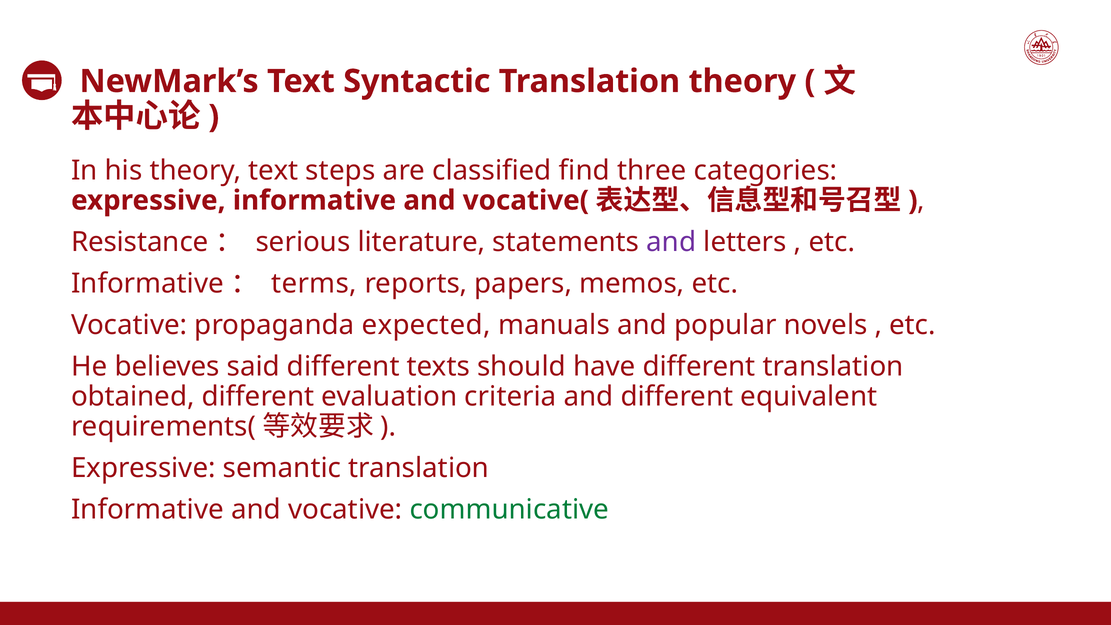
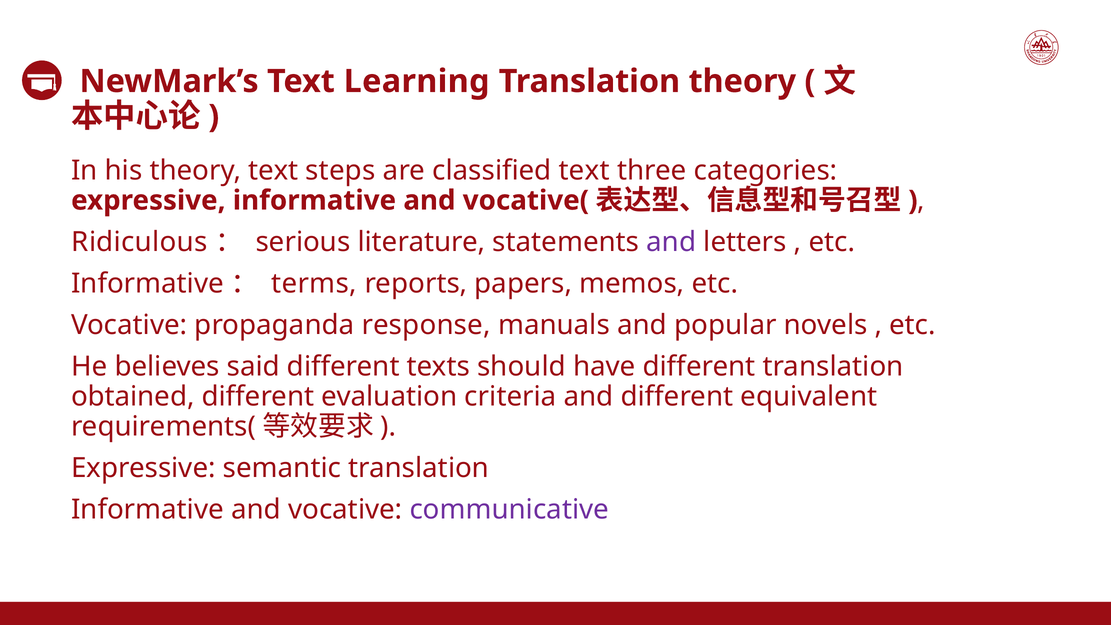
Syntactic: Syntactic -> Learning
classified find: find -> text
Resistance: Resistance -> Ridiculous
expected: expected -> response
communicative colour: green -> purple
